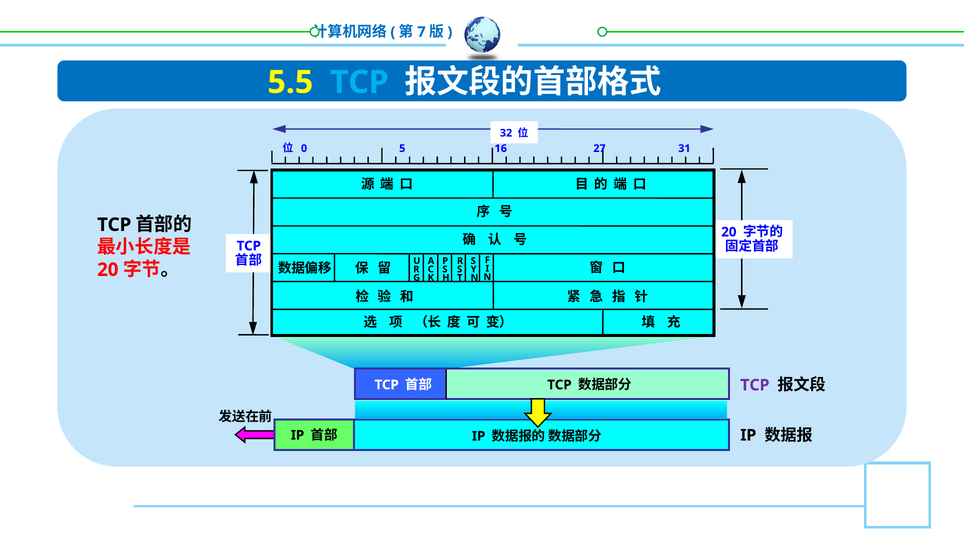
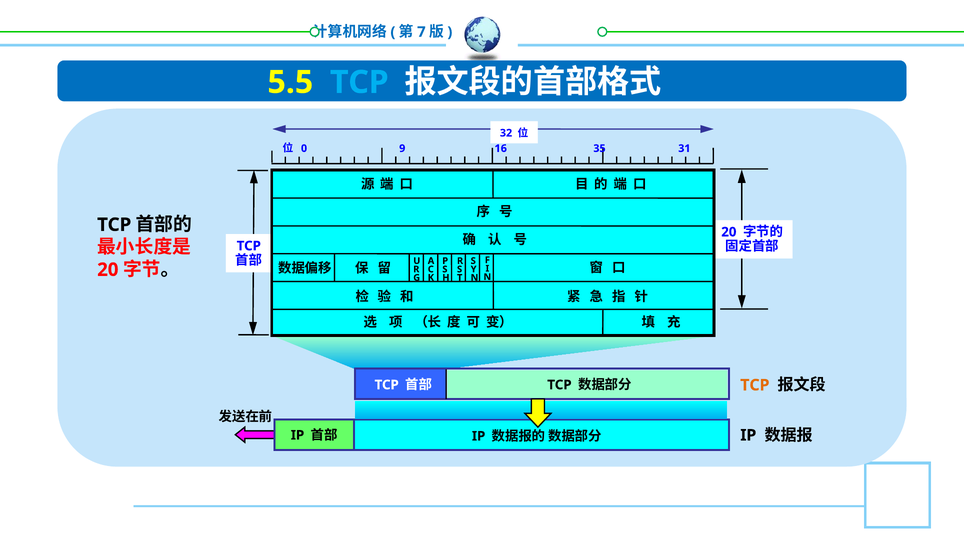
5: 5 -> 9
27: 27 -> 35
TCP at (755, 385) colour: purple -> orange
